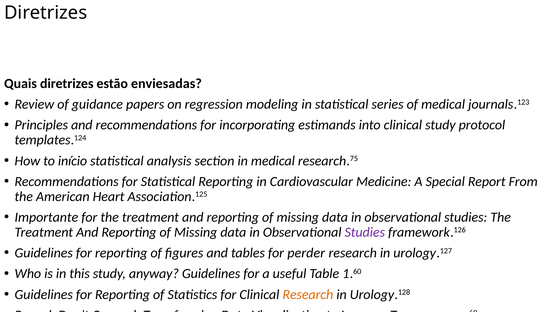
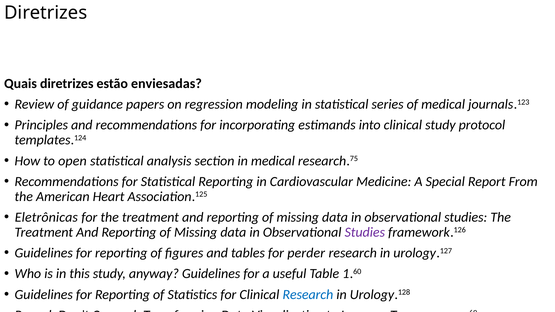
início: início -> open
Importante: Importante -> Eletrônicas
Research at (308, 295) colour: orange -> blue
